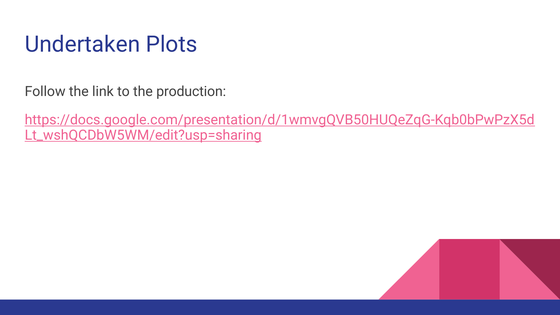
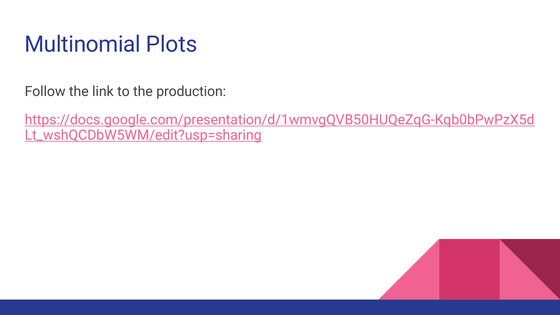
Undertaken: Undertaken -> Multinomial
